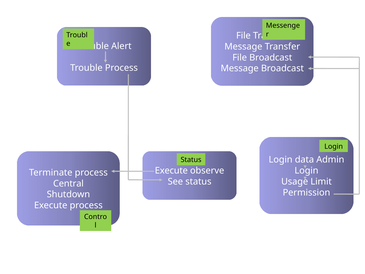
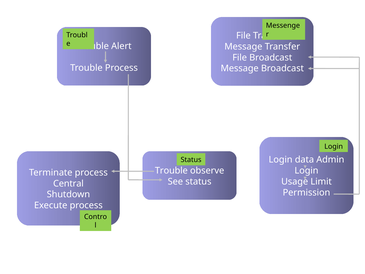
Execute at (171, 171): Execute -> Trouble
